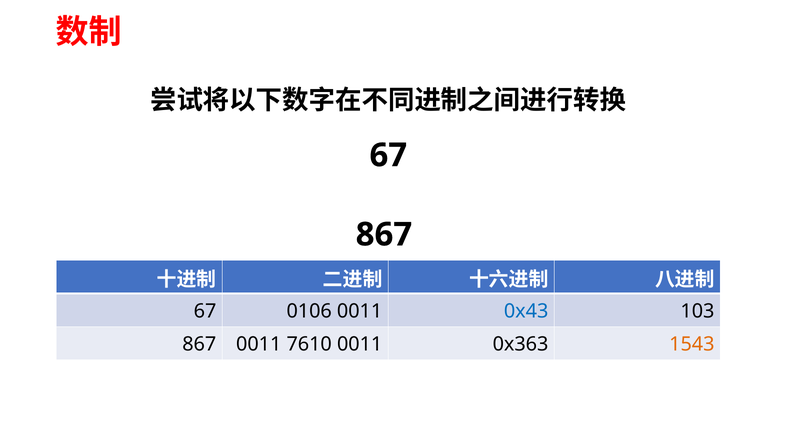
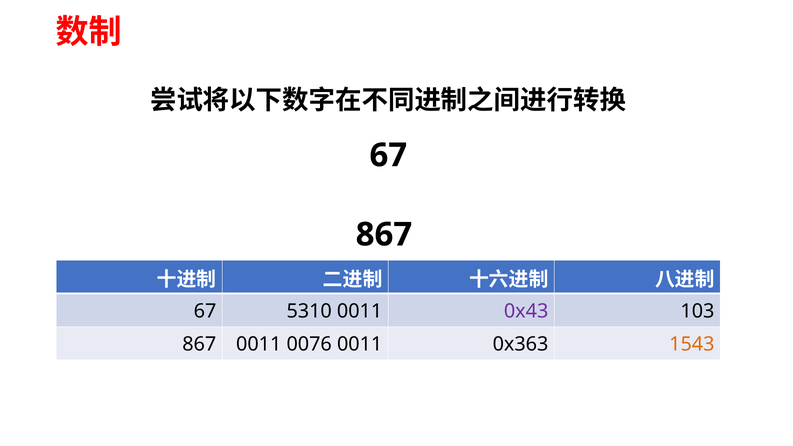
0106: 0106 -> 5310
0x43 colour: blue -> purple
7610: 7610 -> 0076
